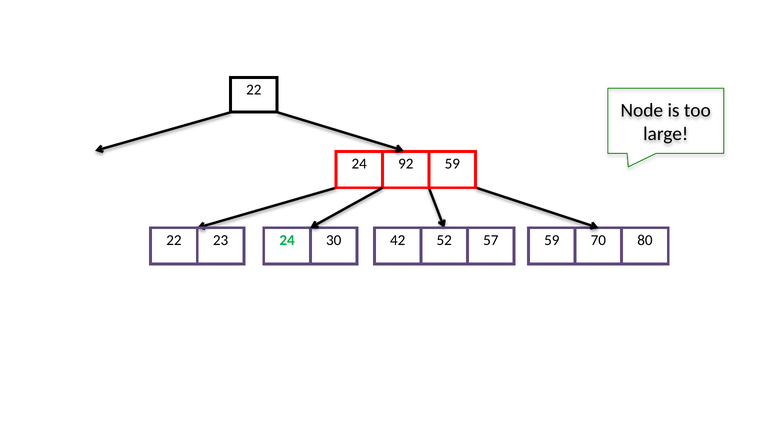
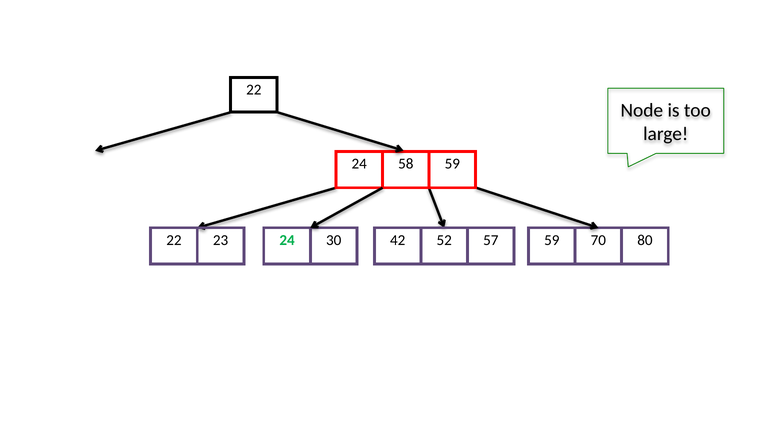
92: 92 -> 58
